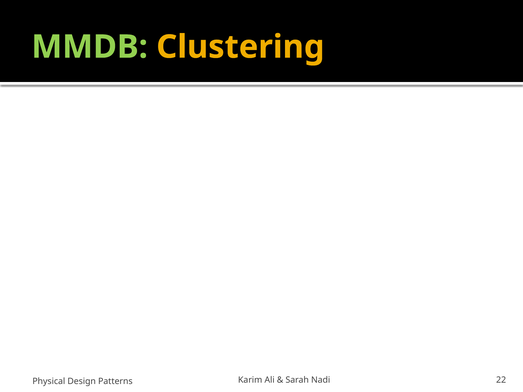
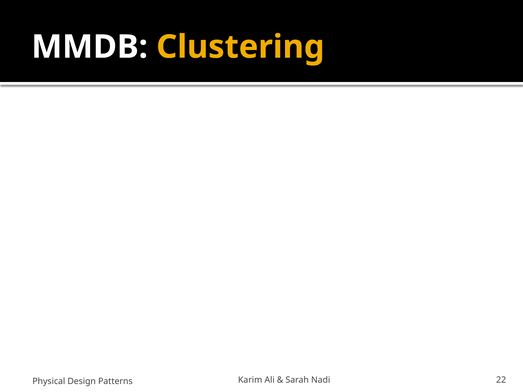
MMDB colour: light green -> white
